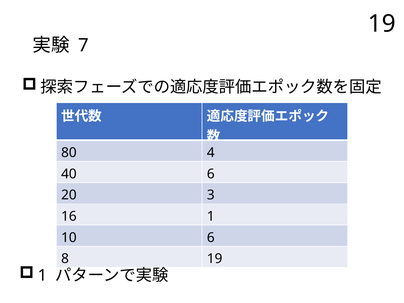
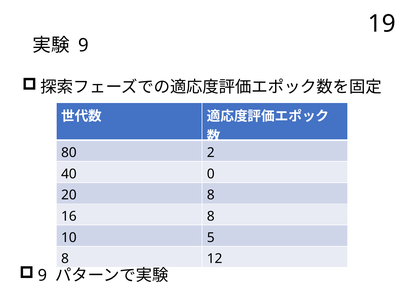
7 at (83, 45): 7 -> 9
4: 4 -> 2
40 6: 6 -> 0
20 3: 3 -> 8
16 1: 1 -> 8
10 6: 6 -> 5
8 19: 19 -> 12
1 at (42, 275): 1 -> 9
